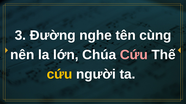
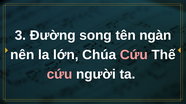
nghe: nghe -> song
cùng: cùng -> ngàn
cứu at (60, 75) colour: yellow -> pink
